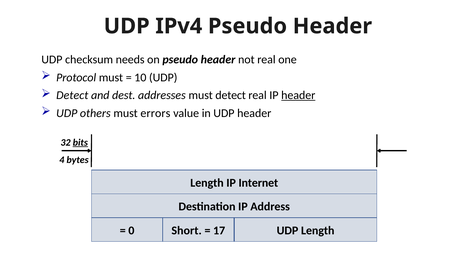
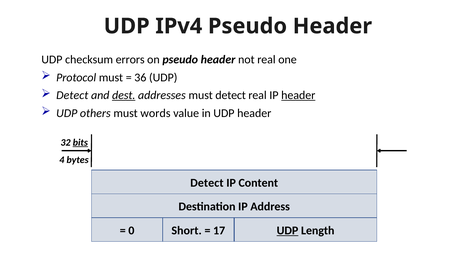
needs: needs -> errors
10: 10 -> 36
dest underline: none -> present
errors: errors -> words
Length at (207, 183): Length -> Detect
Internet: Internet -> Content
UDP at (288, 230) underline: none -> present
